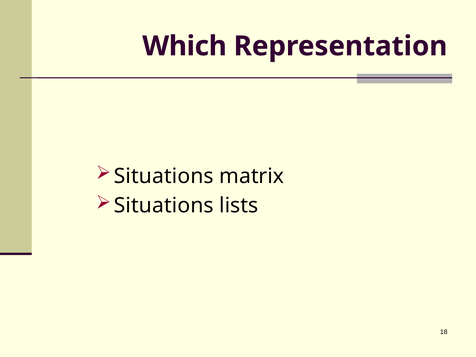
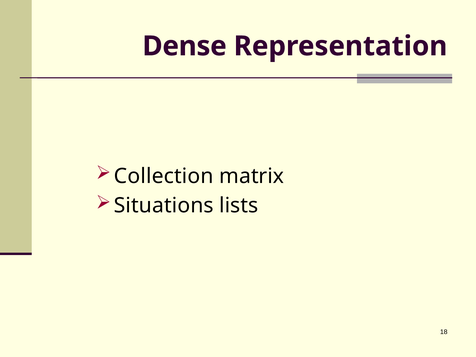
Which: Which -> Dense
Situations at (164, 176): Situations -> Collection
